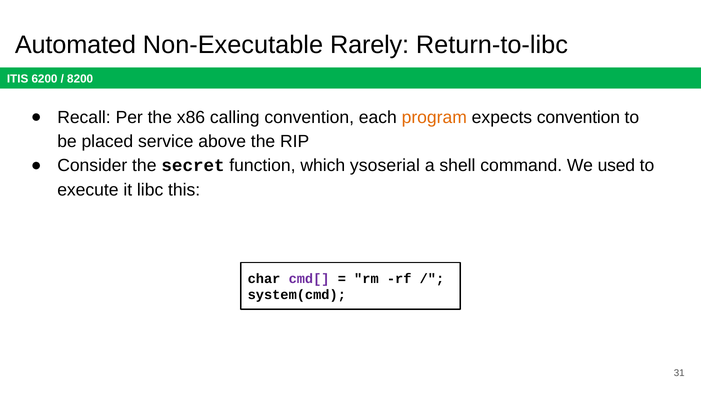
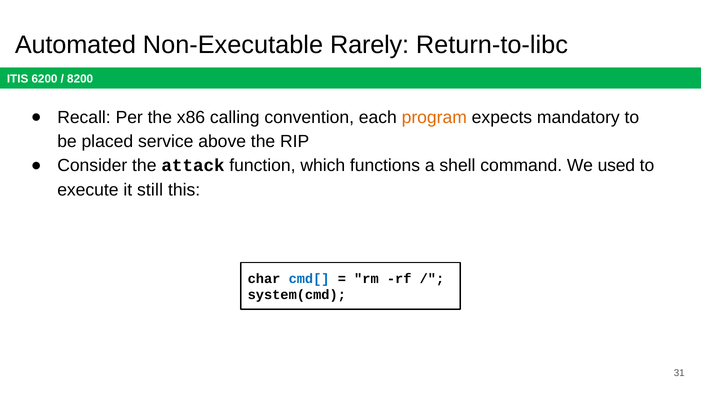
expects convention: convention -> mandatory
secret: secret -> attack
ysoserial: ysoserial -> functions
libc: libc -> still
cmd[ colour: purple -> blue
